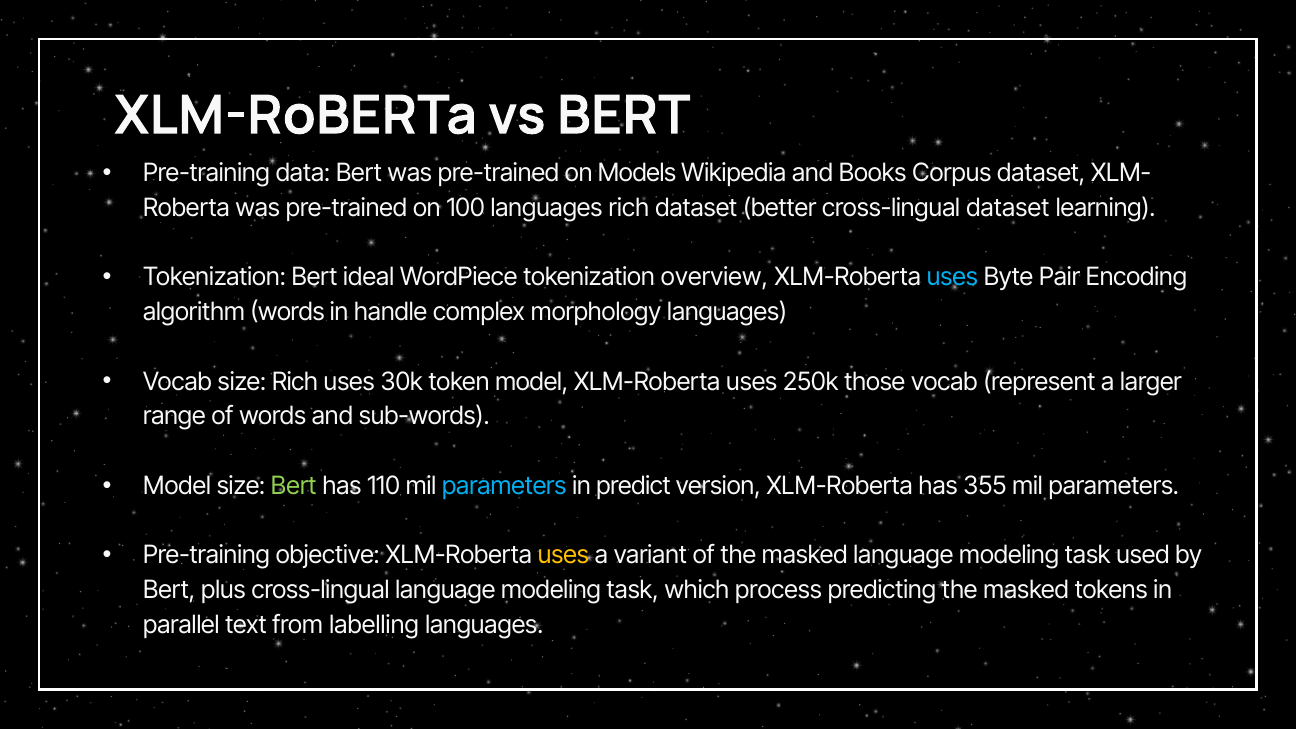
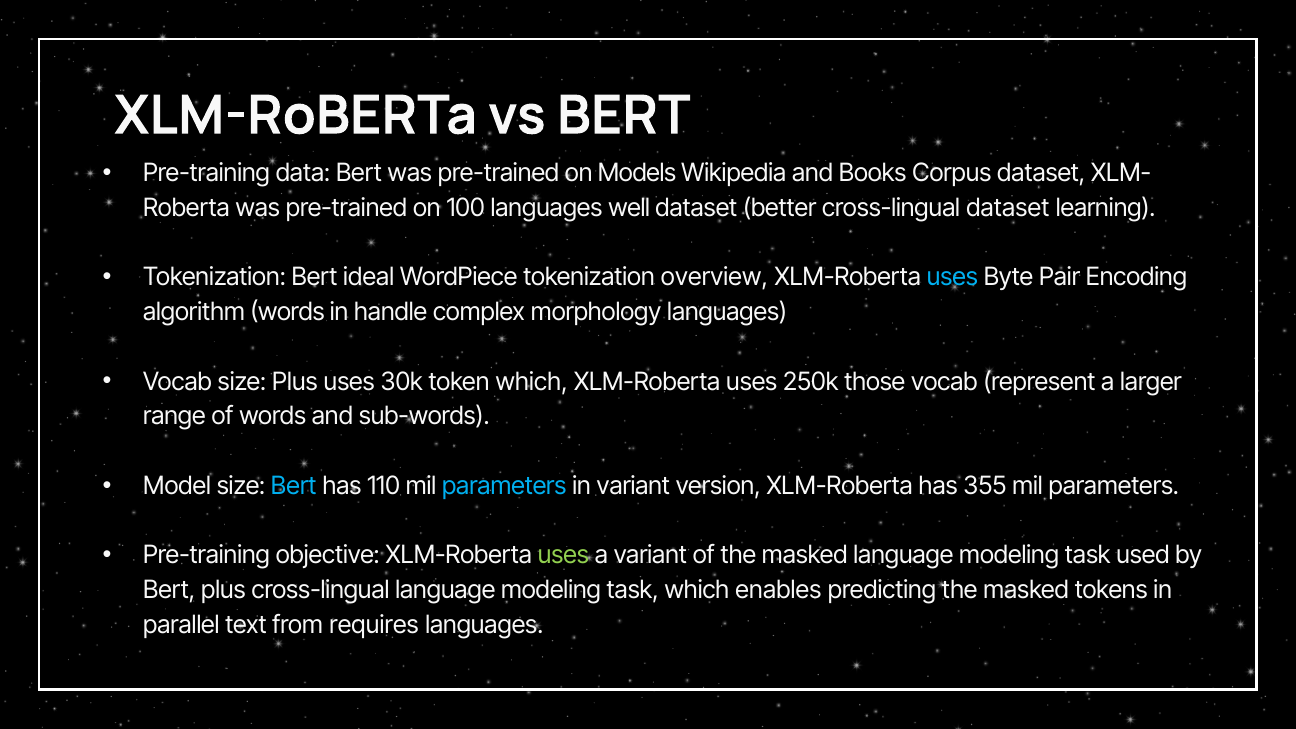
languages rich: rich -> well
size Rich: Rich -> Plus
token model: model -> which
Bert at (294, 486) colour: light green -> light blue
in predict: predict -> variant
uses at (563, 556) colour: yellow -> light green
process: process -> enables
labelling: labelling -> requires
